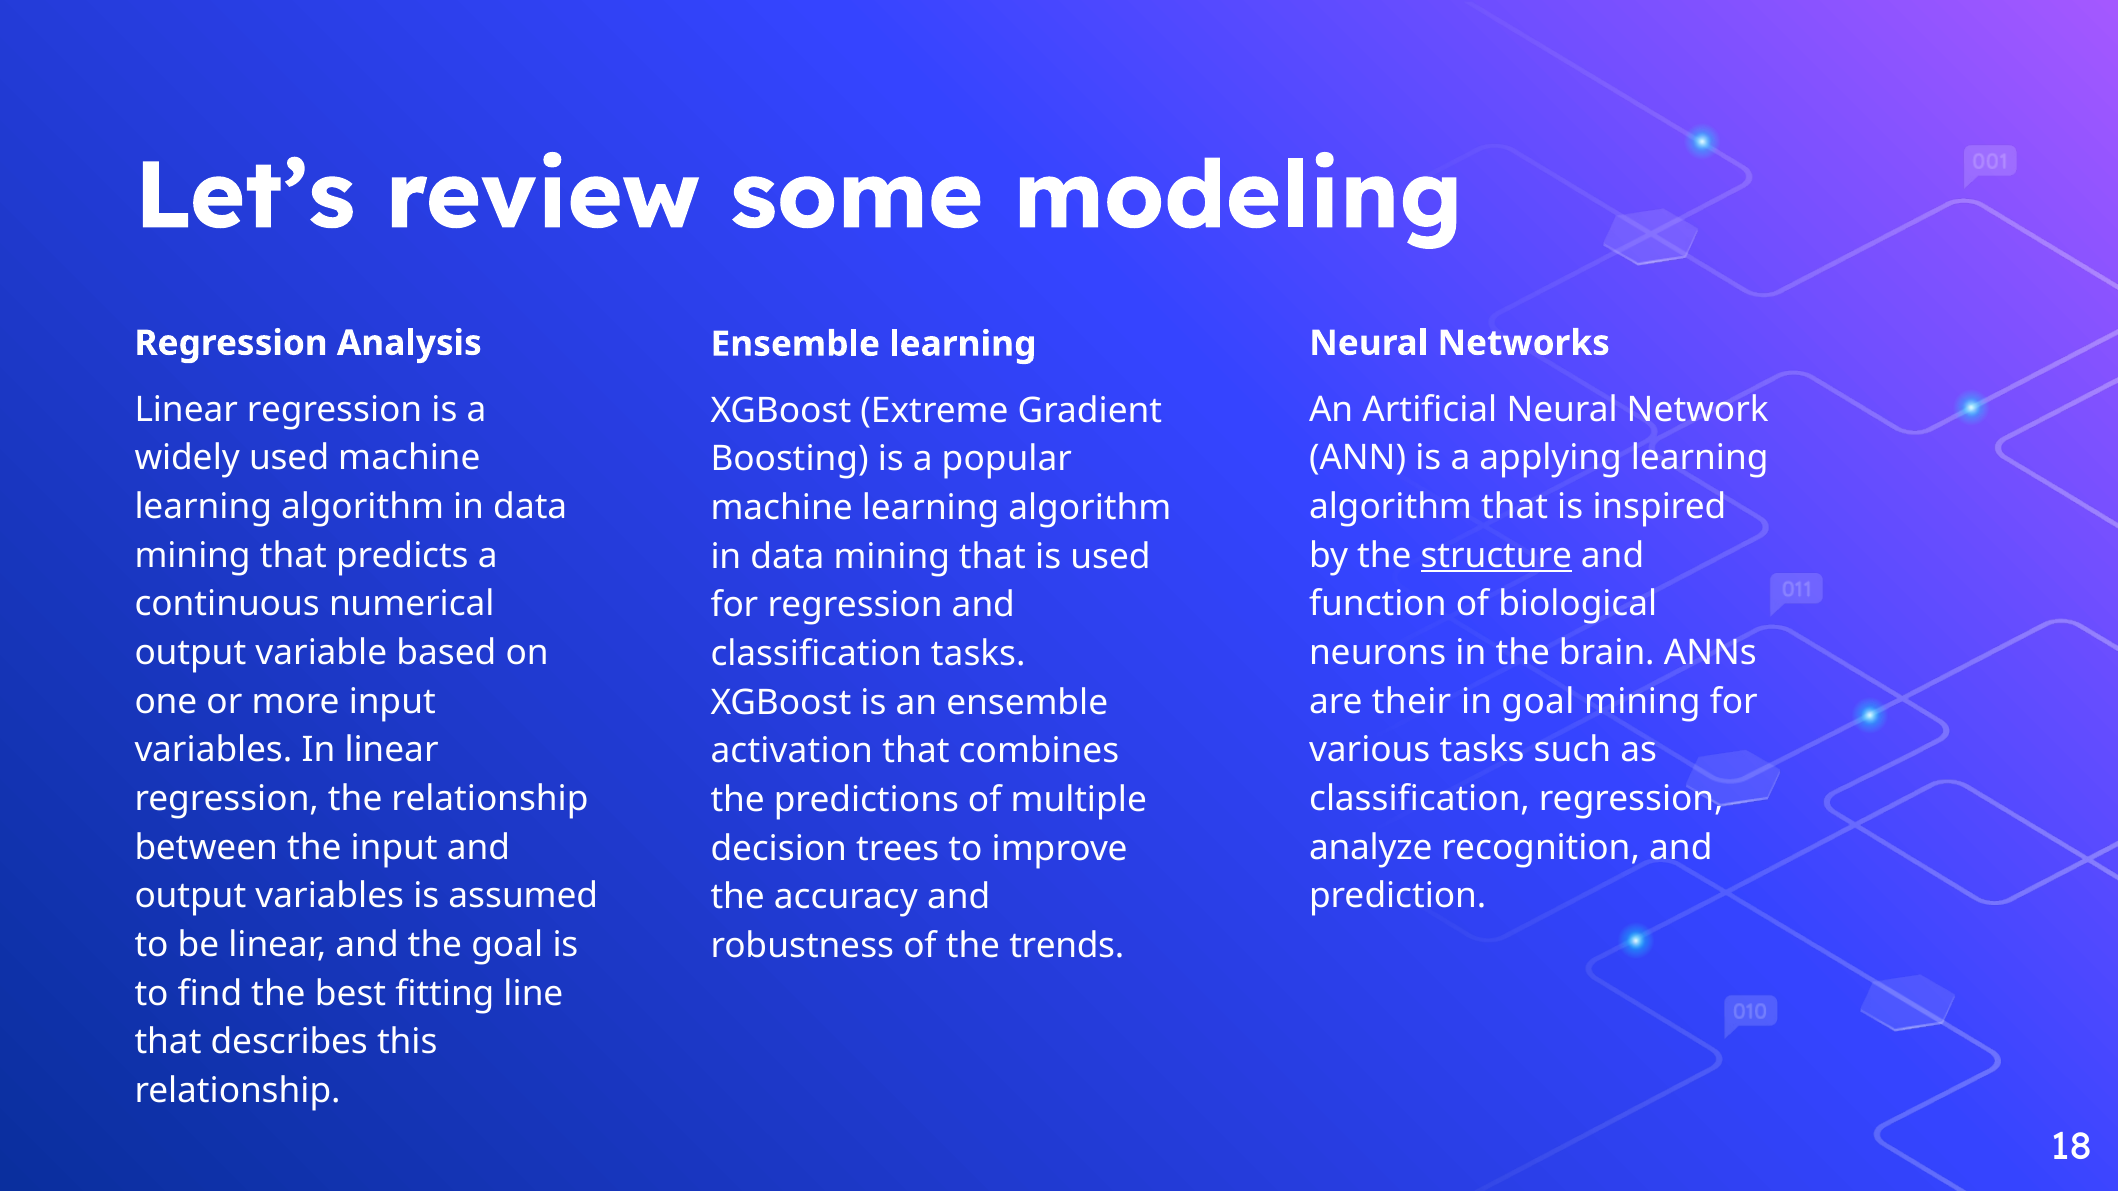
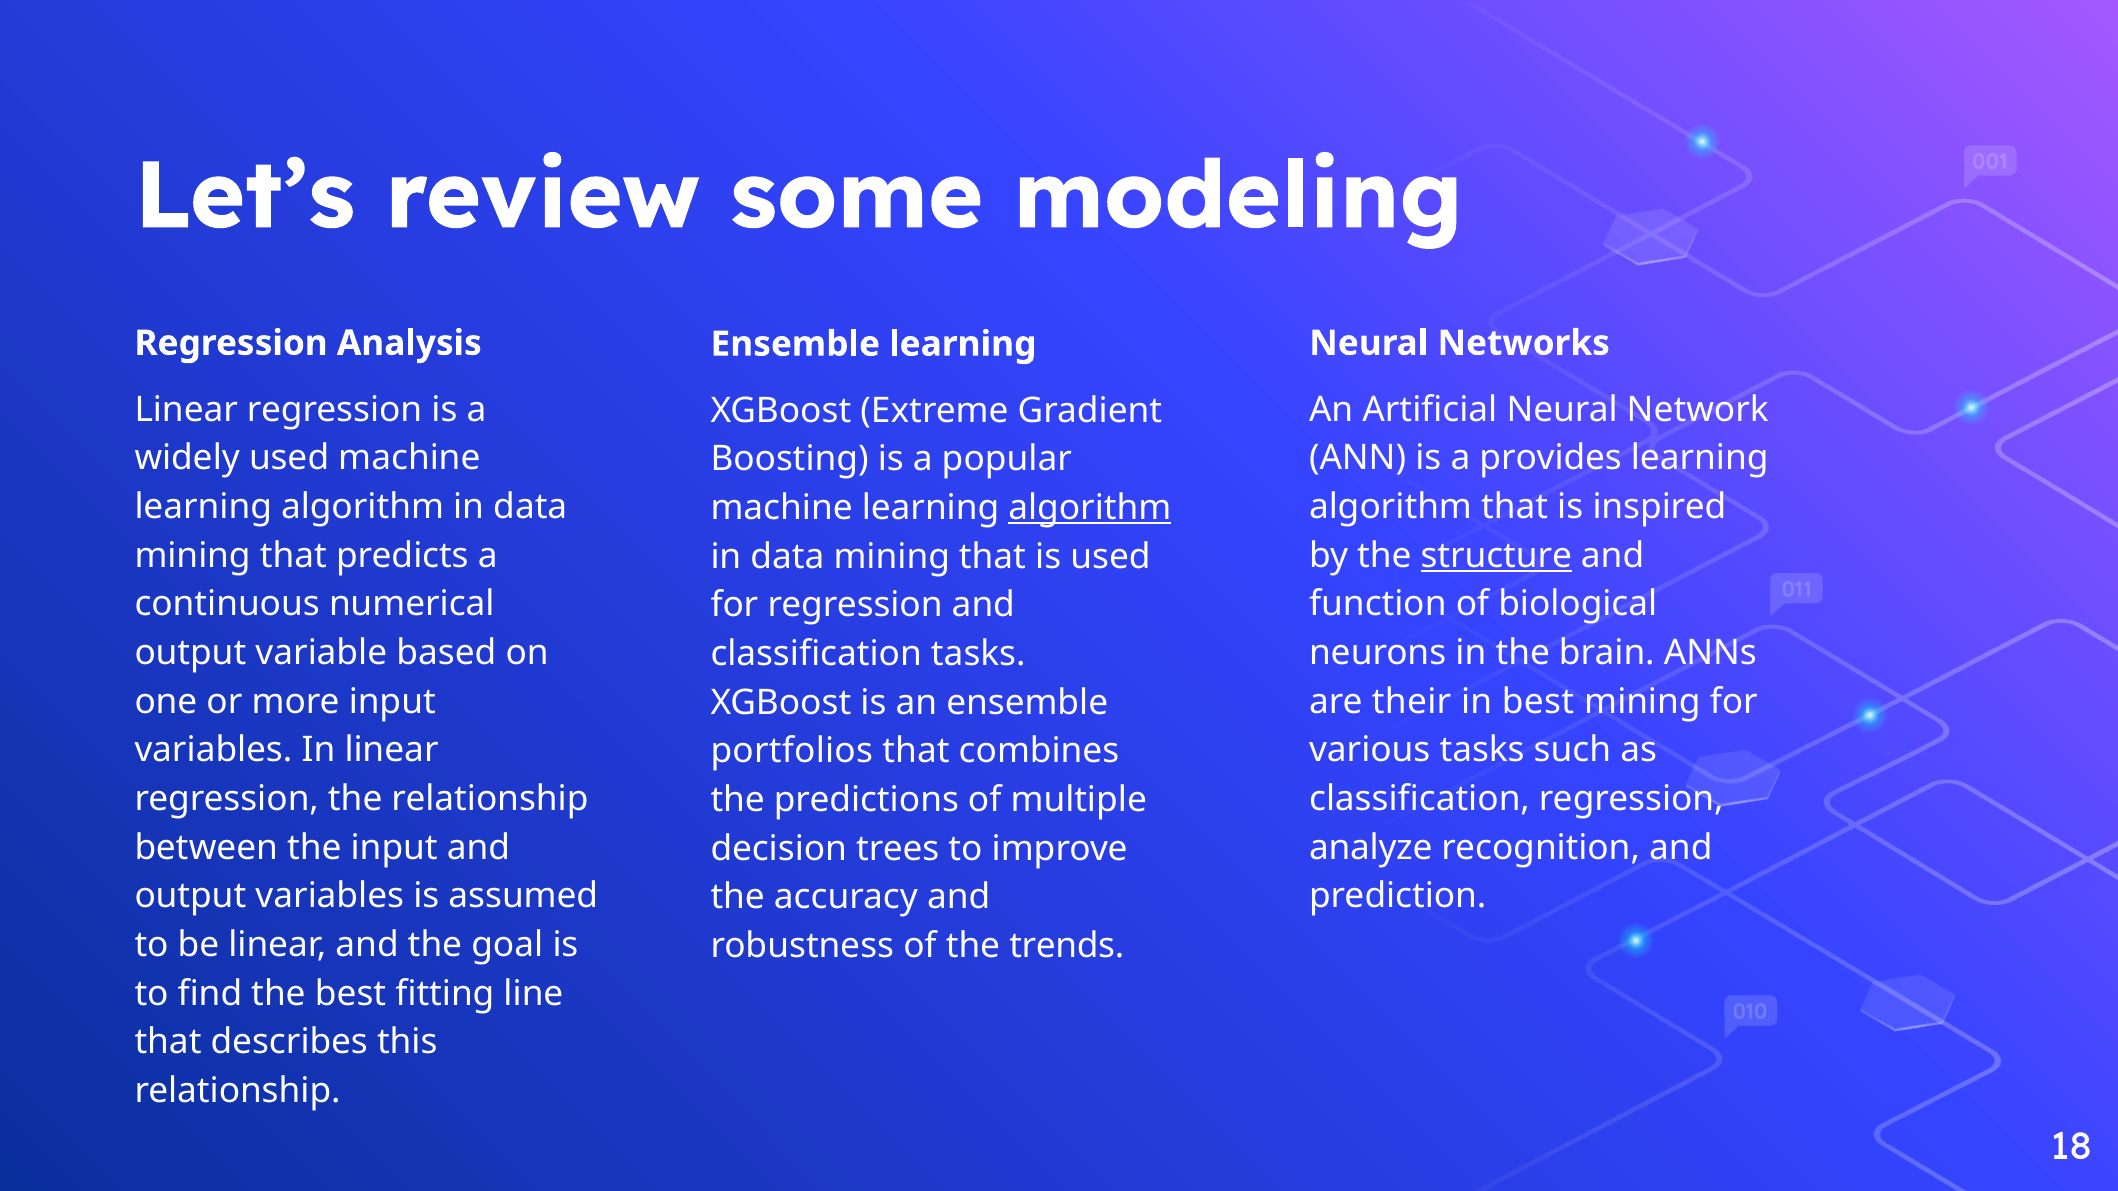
applying: applying -> provides
algorithm at (1090, 508) underline: none -> present
in goal: goal -> best
activation: activation -> portfolios
